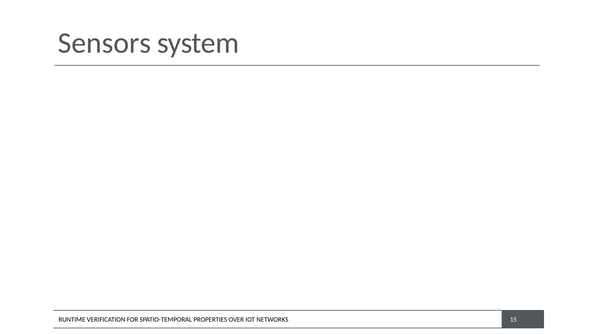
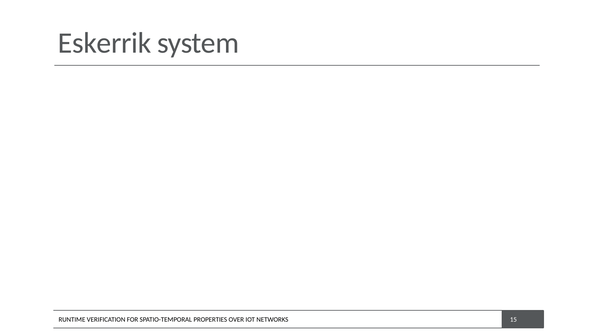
Sensors: Sensors -> Eskerrik
